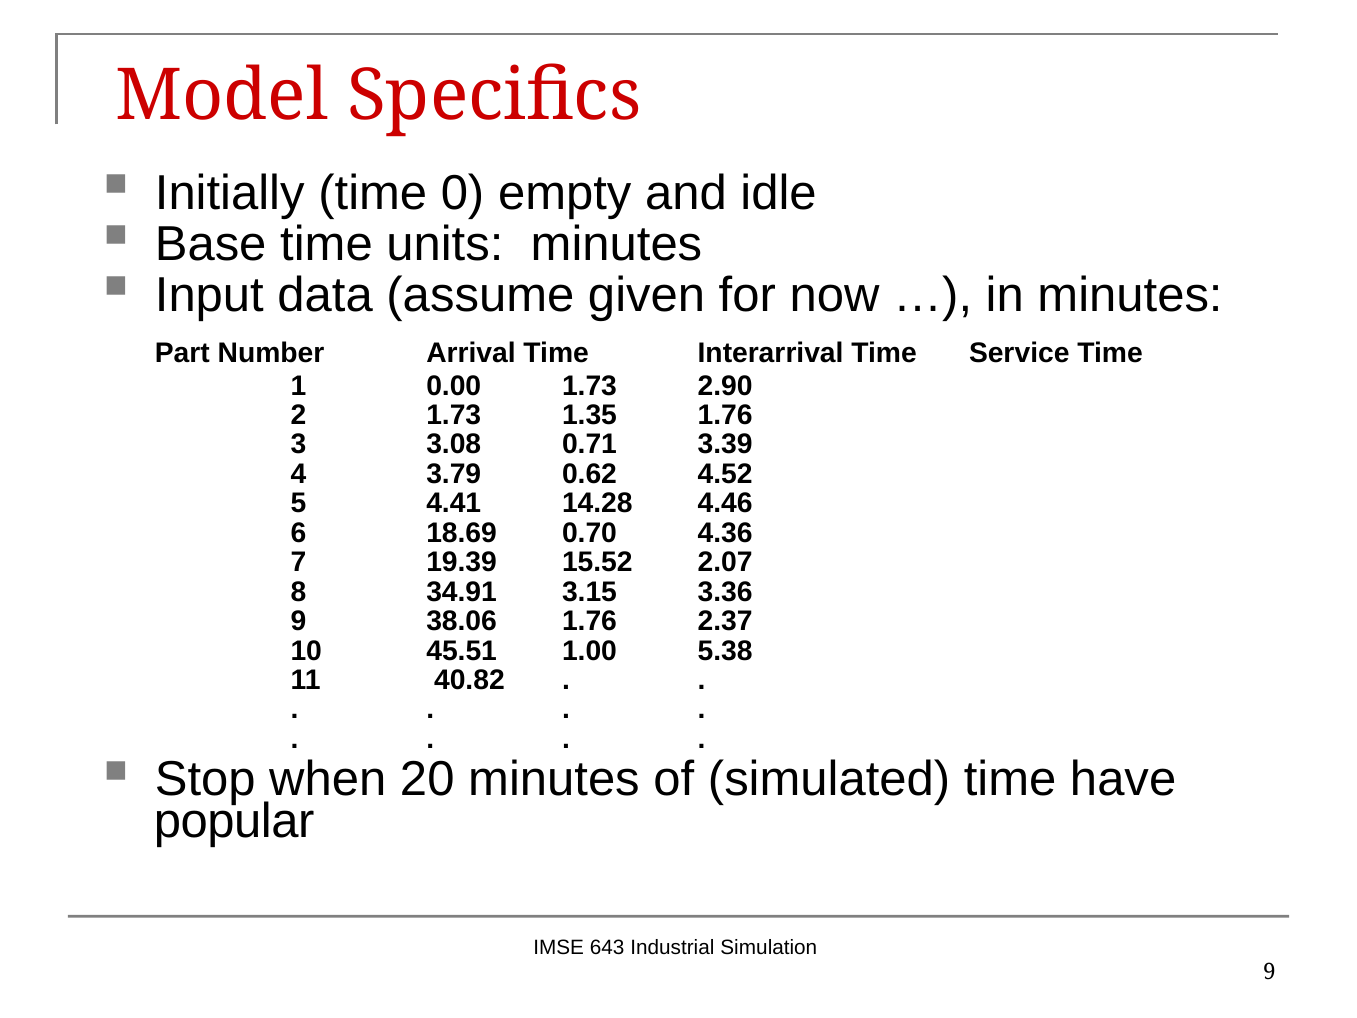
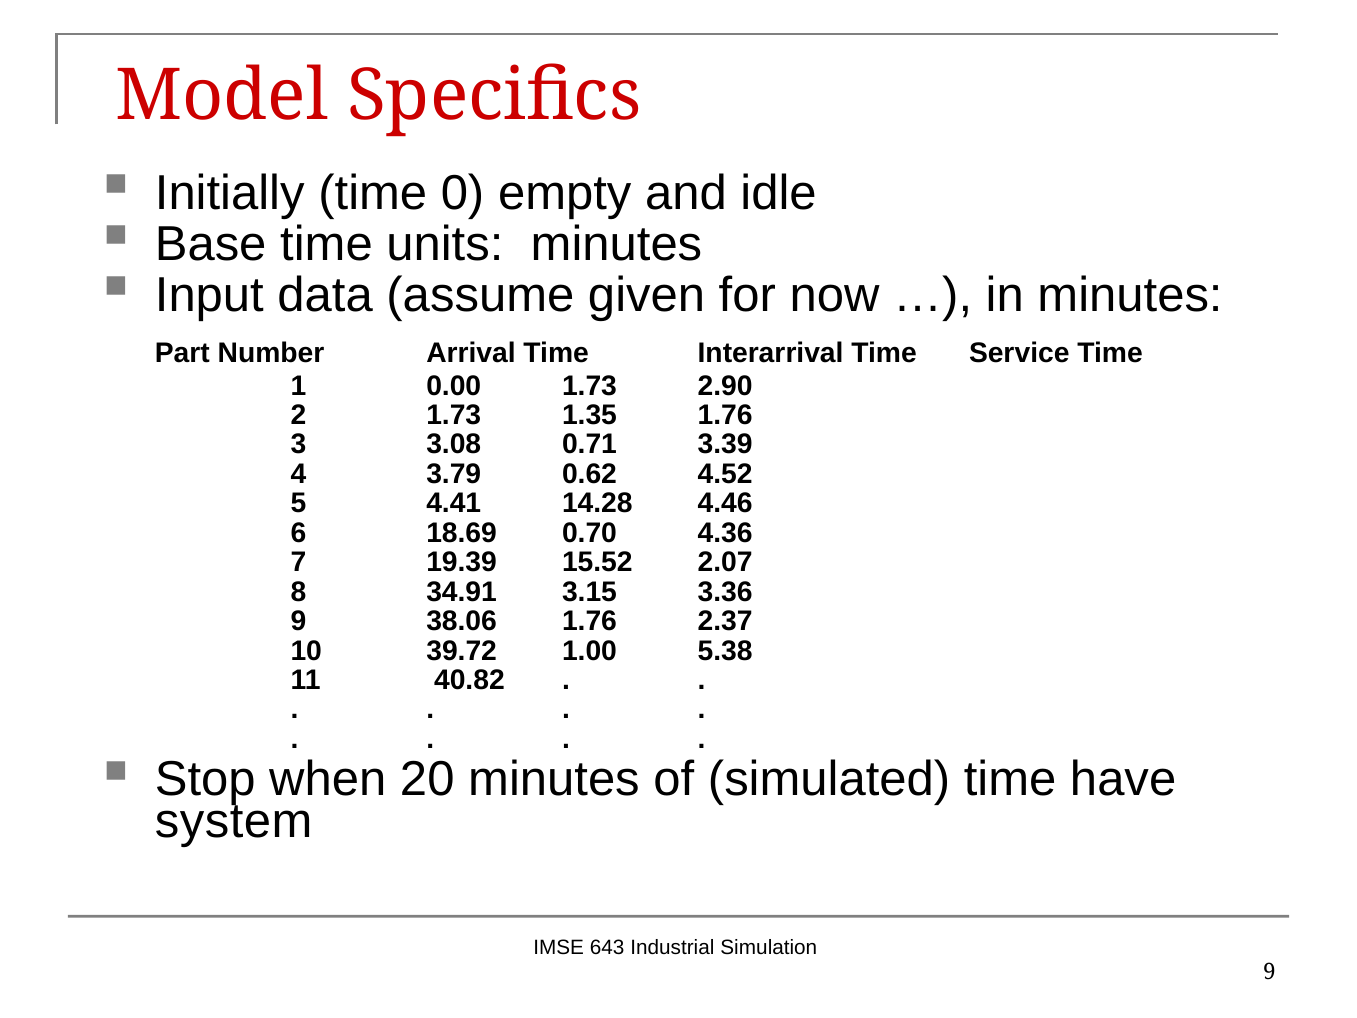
45.51: 45.51 -> 39.72
popular: popular -> system
